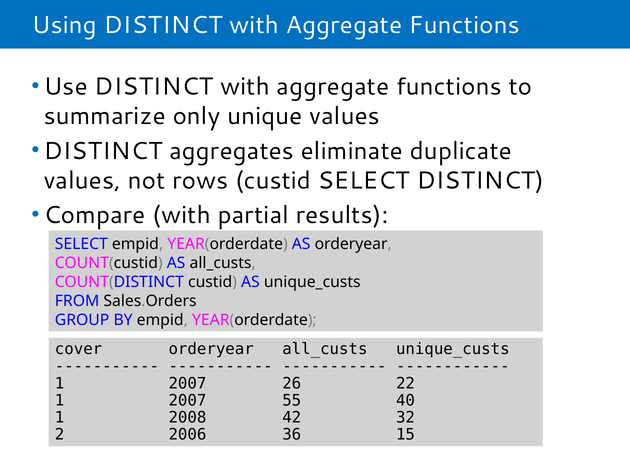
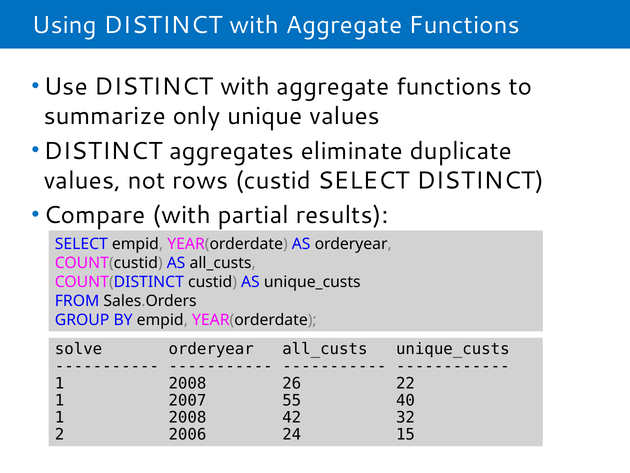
cover: cover -> solve
2007 at (187, 383): 2007 -> 2008
36: 36 -> 24
